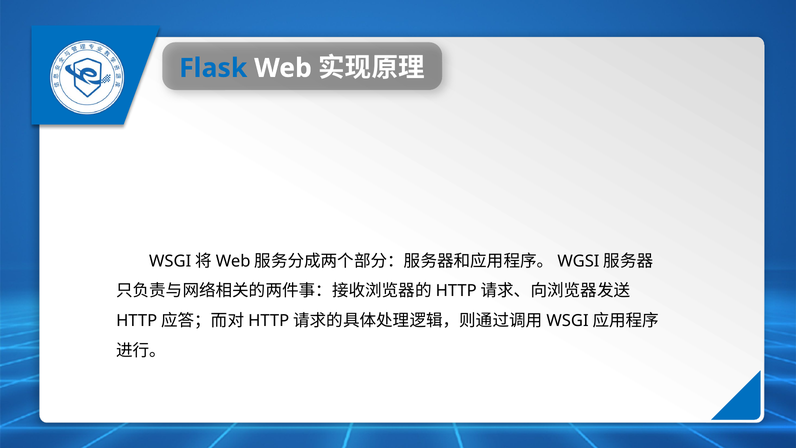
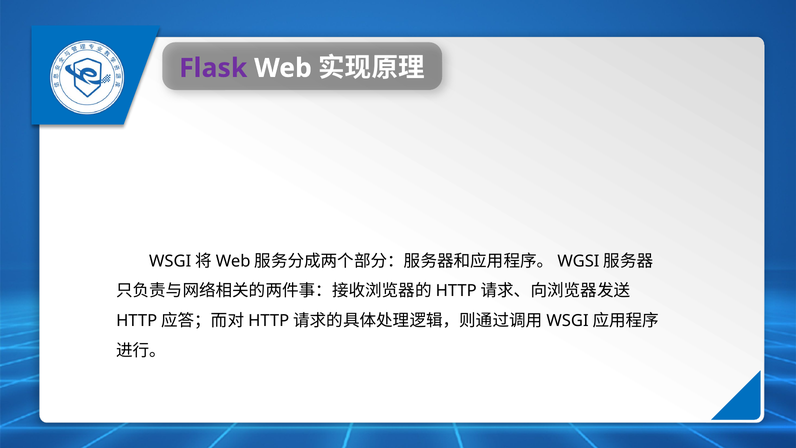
Flask colour: blue -> purple
